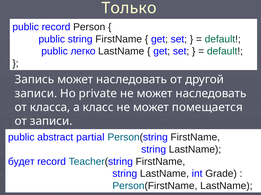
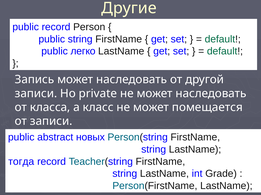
Только: Только -> Другие
partial: partial -> новых
будет: будет -> тогда
